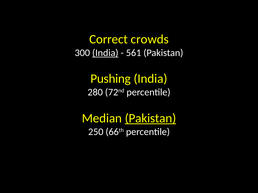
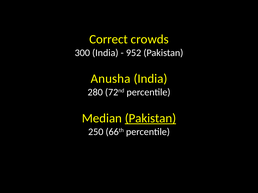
India at (105, 53) underline: present -> none
561: 561 -> 952
Pushing: Pushing -> Anusha
